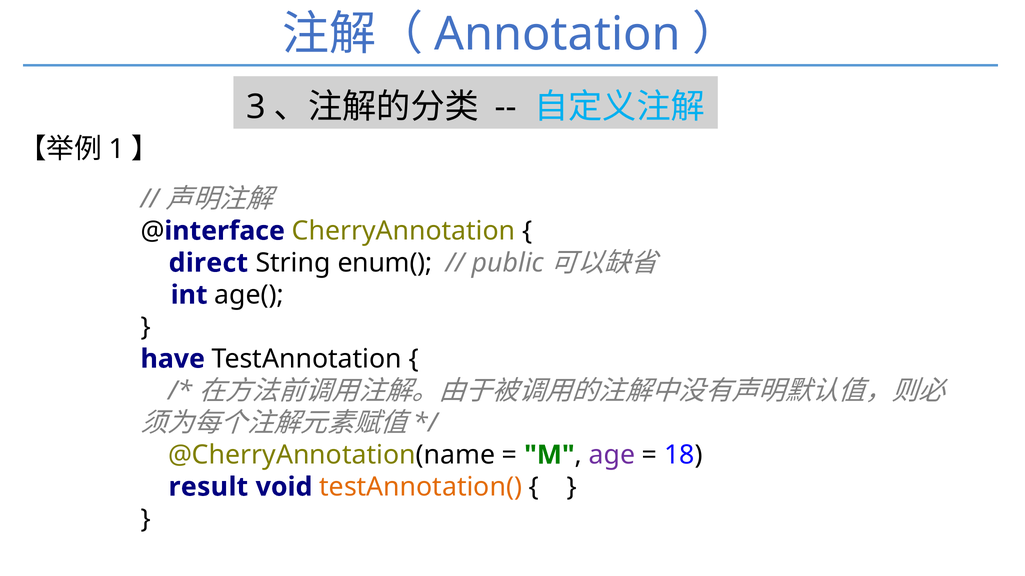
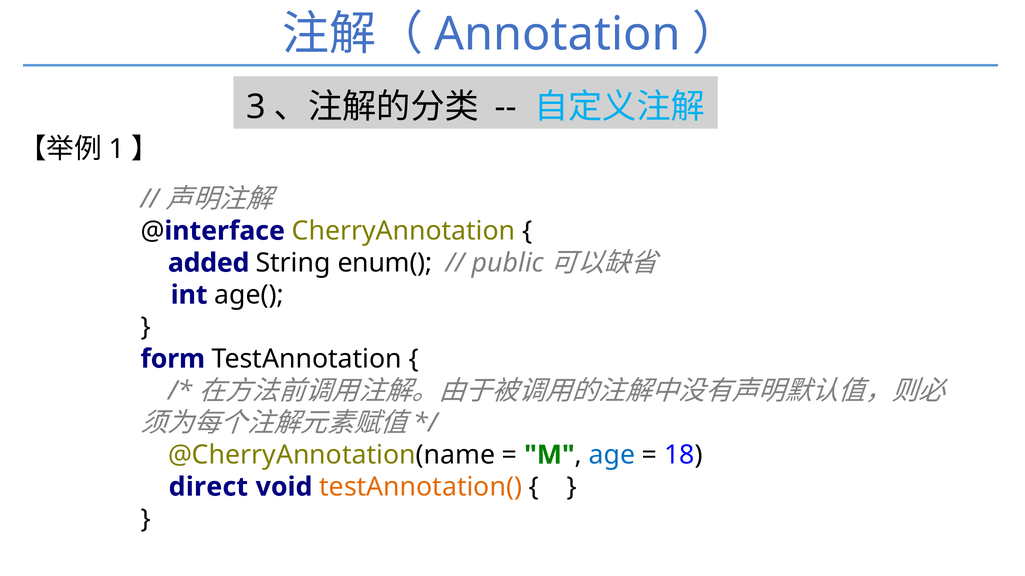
direct: direct -> added
have: have -> form
age colour: purple -> blue
result: result -> direct
